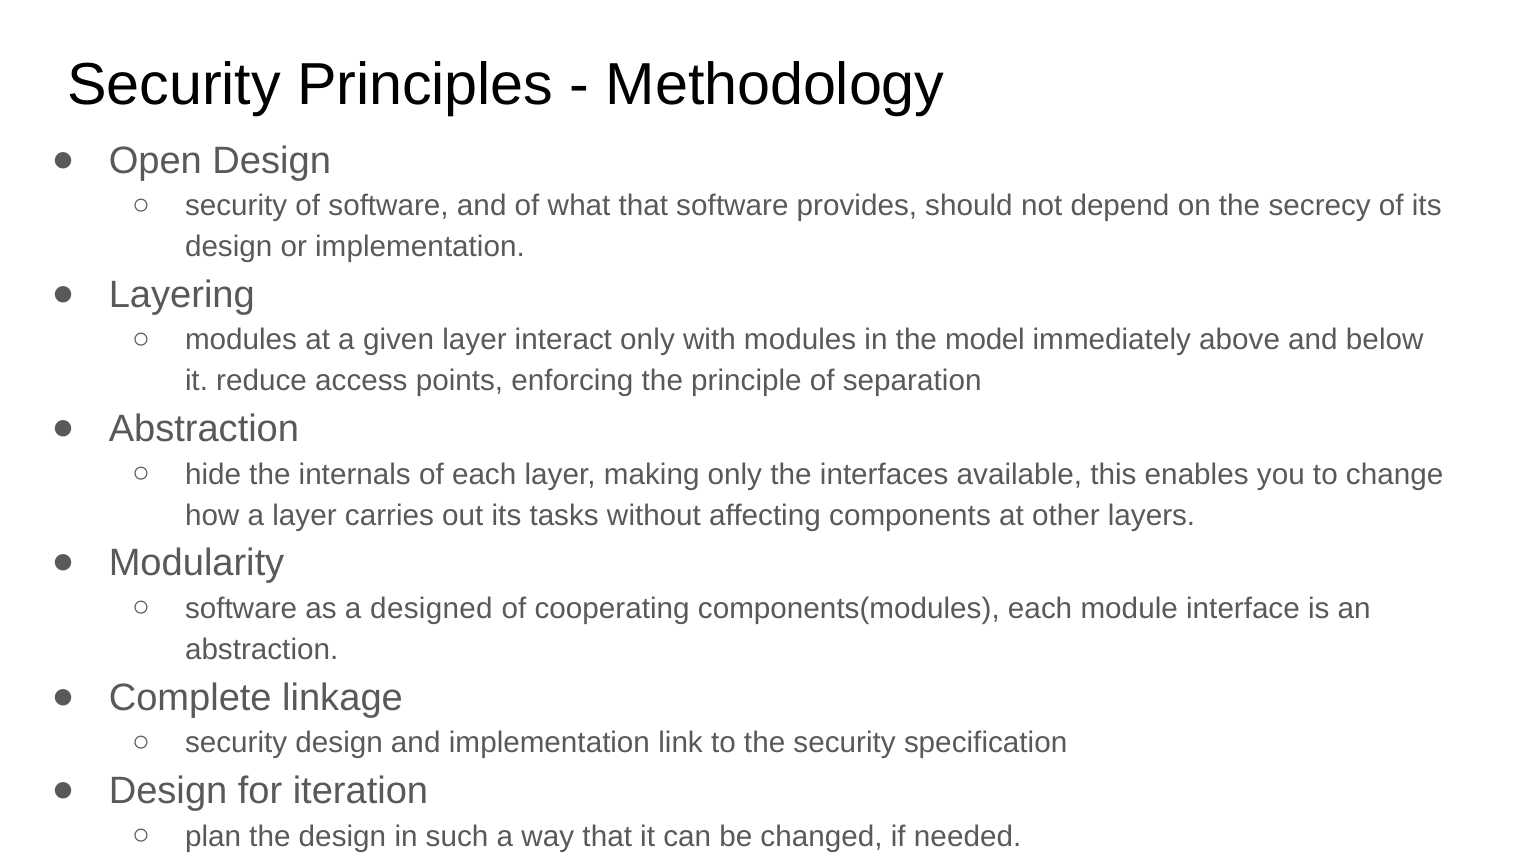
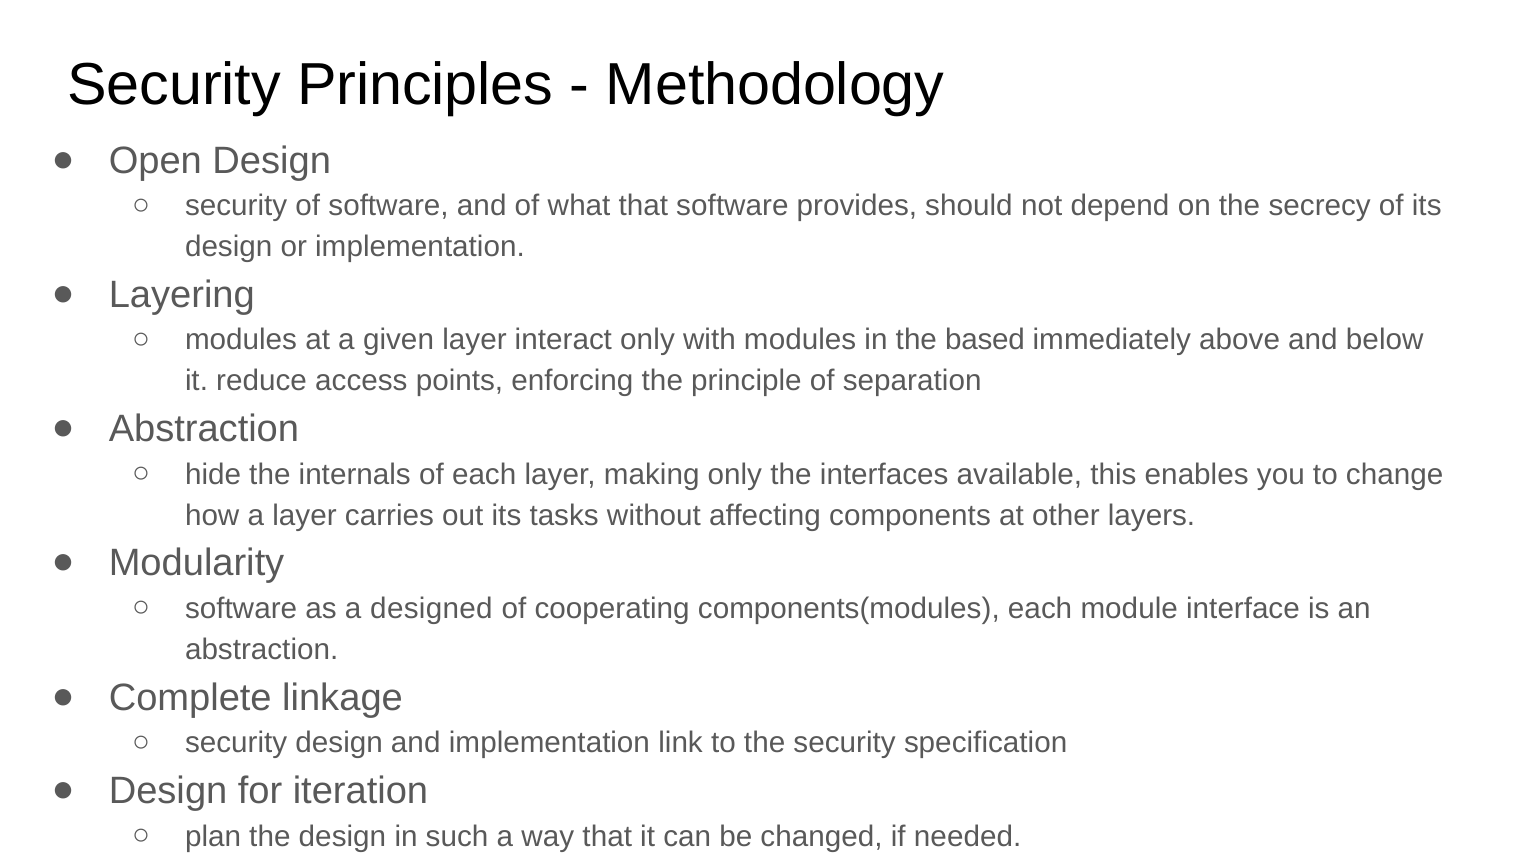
model: model -> based
